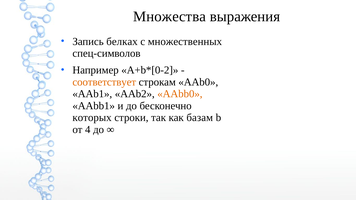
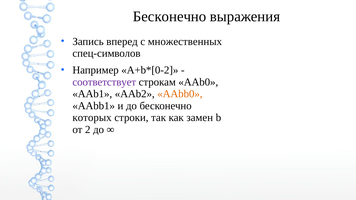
Множества at (170, 17): Множества -> Бесконечно
белках: белках -> вперед
соответствует colour: orange -> purple
базам: базам -> замен
4: 4 -> 2
